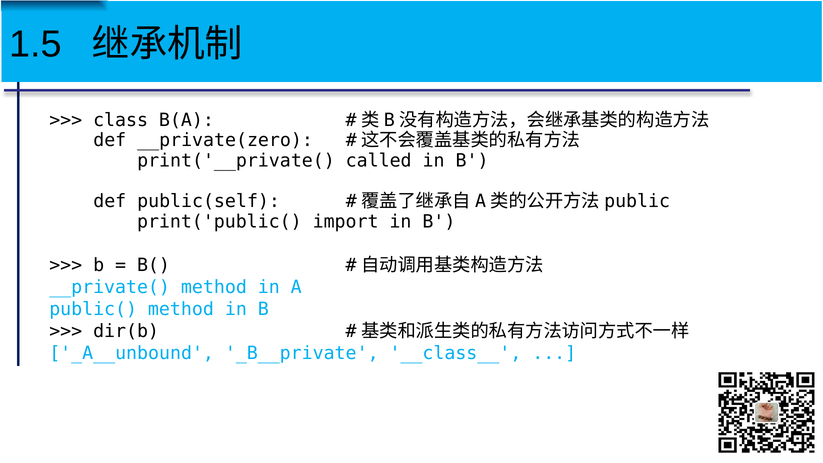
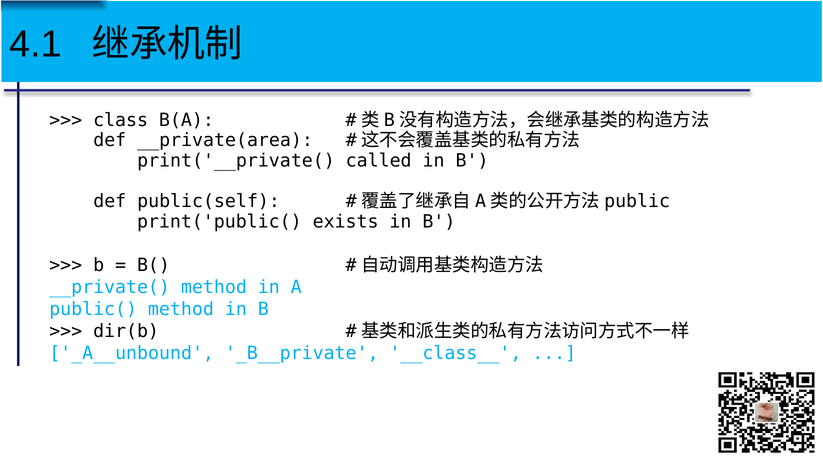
1.5: 1.5 -> 4.1
__private(zero: __private(zero -> __private(area
import: import -> exists
